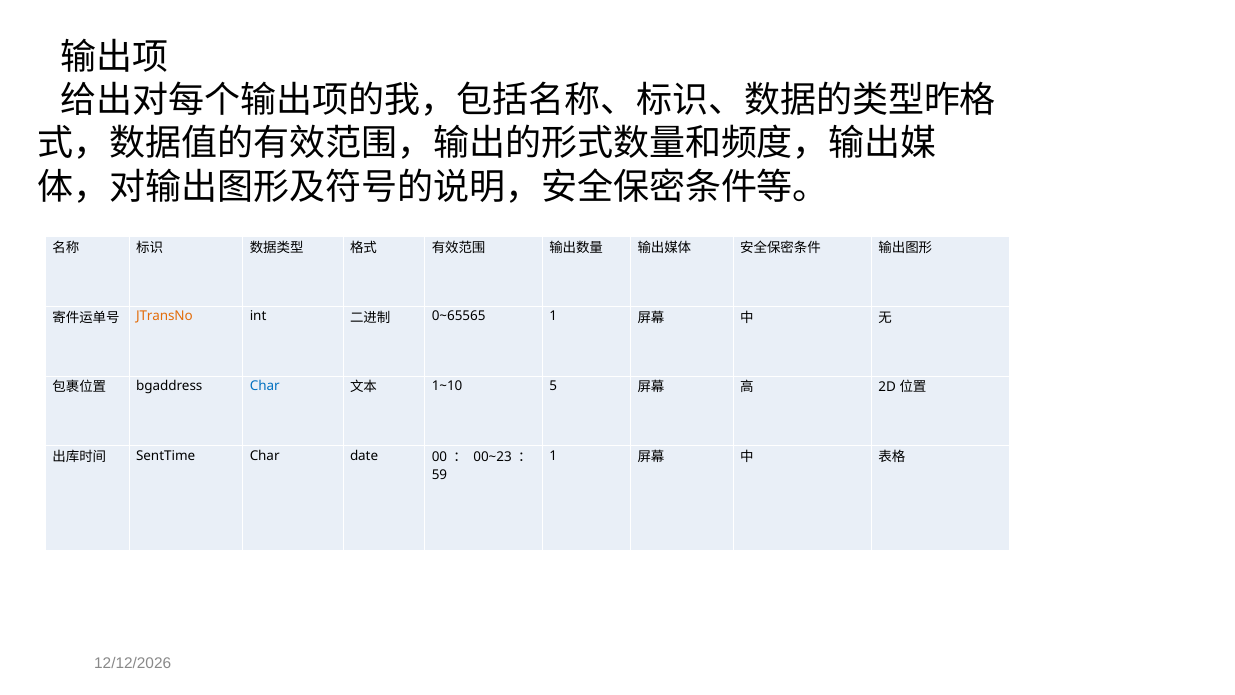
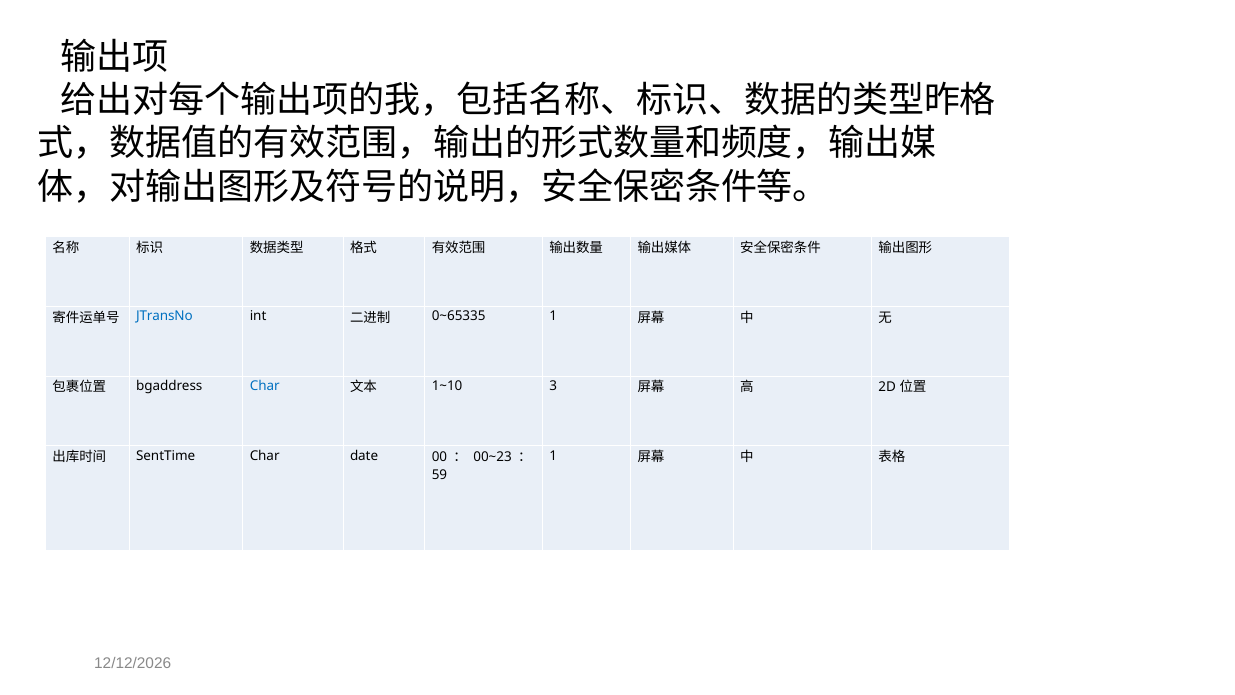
JTransNo colour: orange -> blue
0~65565: 0~65565 -> 0~65335
5: 5 -> 3
